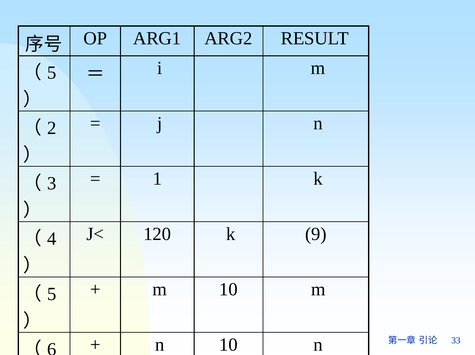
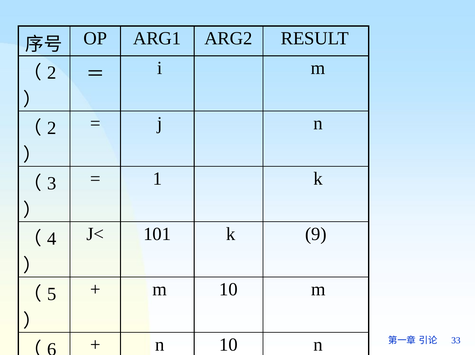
5 at (52, 73): 5 -> 2
120: 120 -> 101
